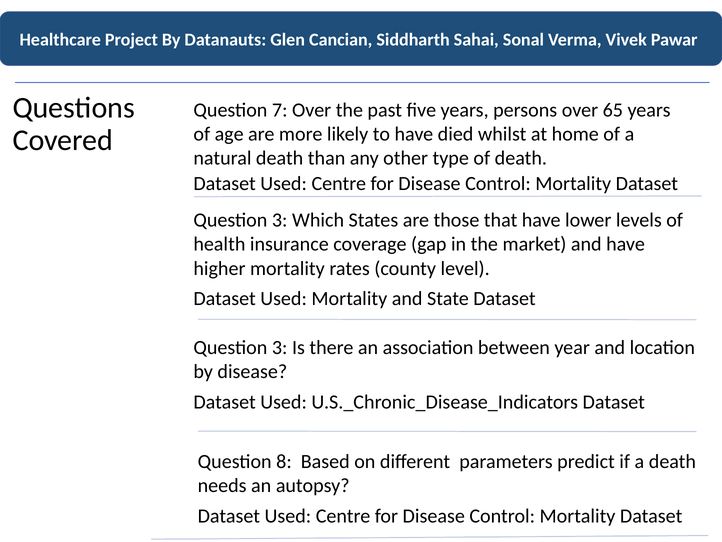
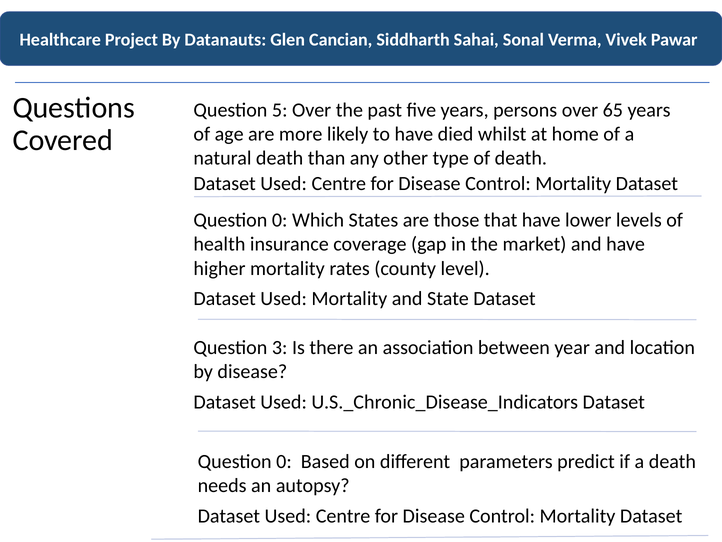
7: 7 -> 5
3 at (280, 220): 3 -> 0
8 at (284, 461): 8 -> 0
